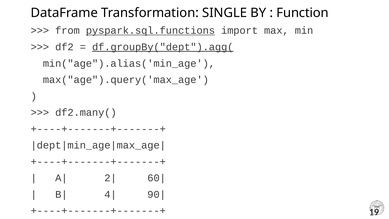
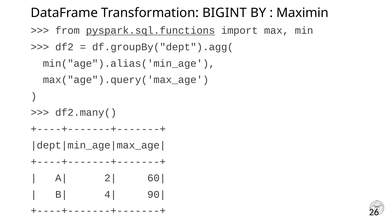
SINGLE: SINGLE -> BIGINT
Function: Function -> Maximin
df.groupBy("dept").agg( underline: present -> none
19: 19 -> 26
